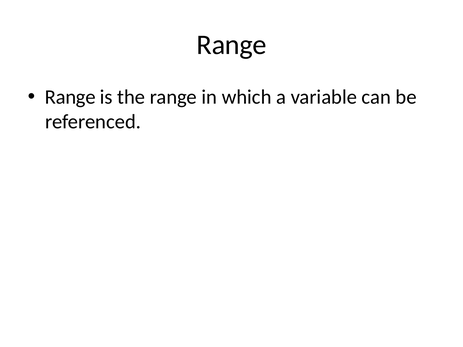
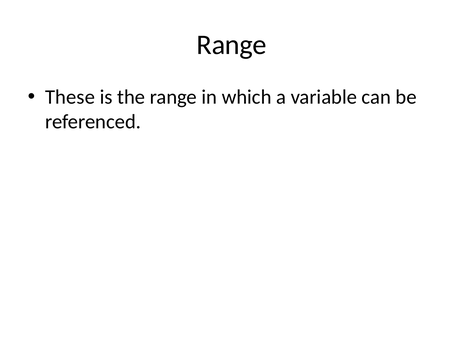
Range at (70, 97): Range -> These
